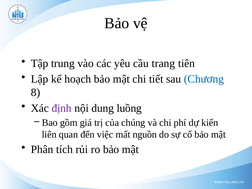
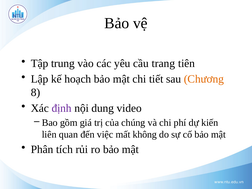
Chương colour: blue -> orange
luồng: luồng -> video
nguồn: nguồn -> không
